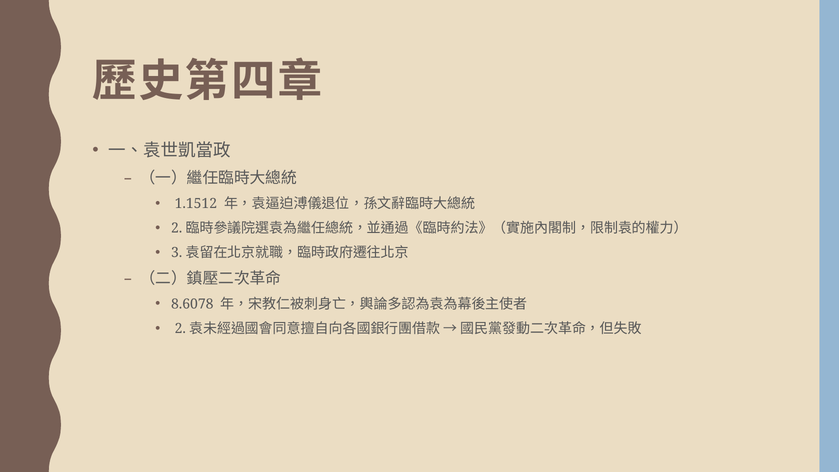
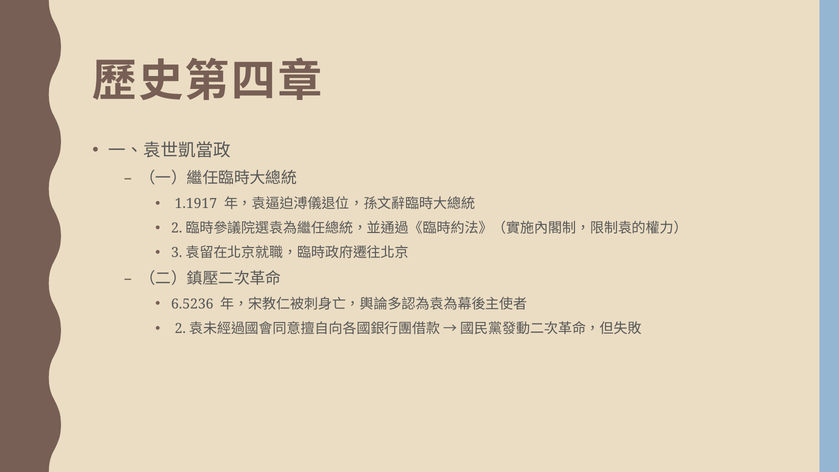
1.1512: 1.1512 -> 1.1917
8.6078: 8.6078 -> 6.5236
